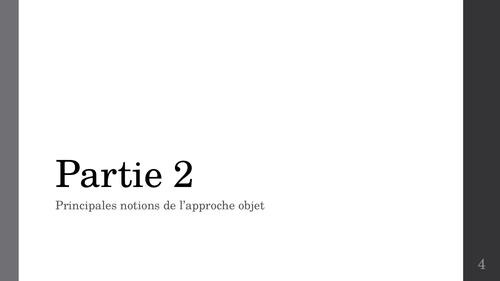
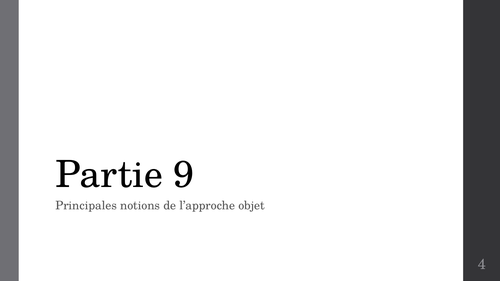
2: 2 -> 9
